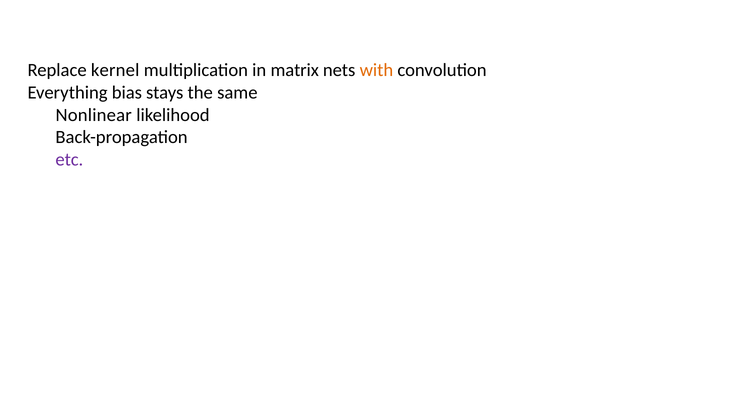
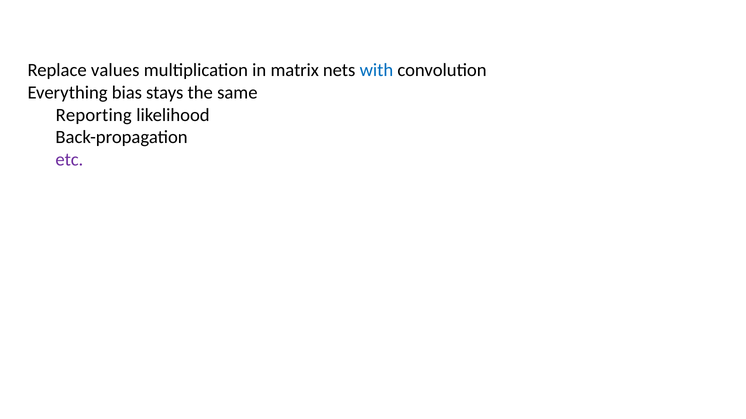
kernel: kernel -> values
with colour: orange -> blue
Nonlinear: Nonlinear -> Reporting
